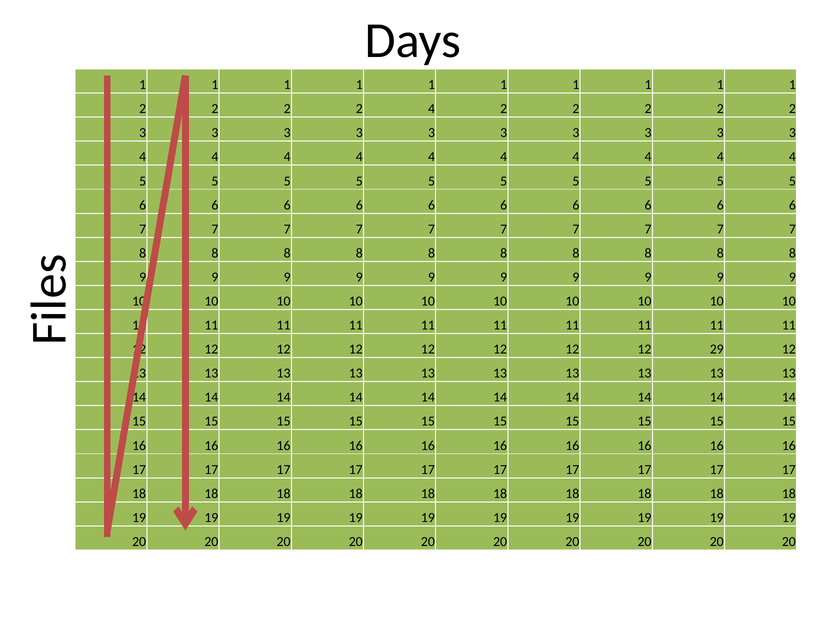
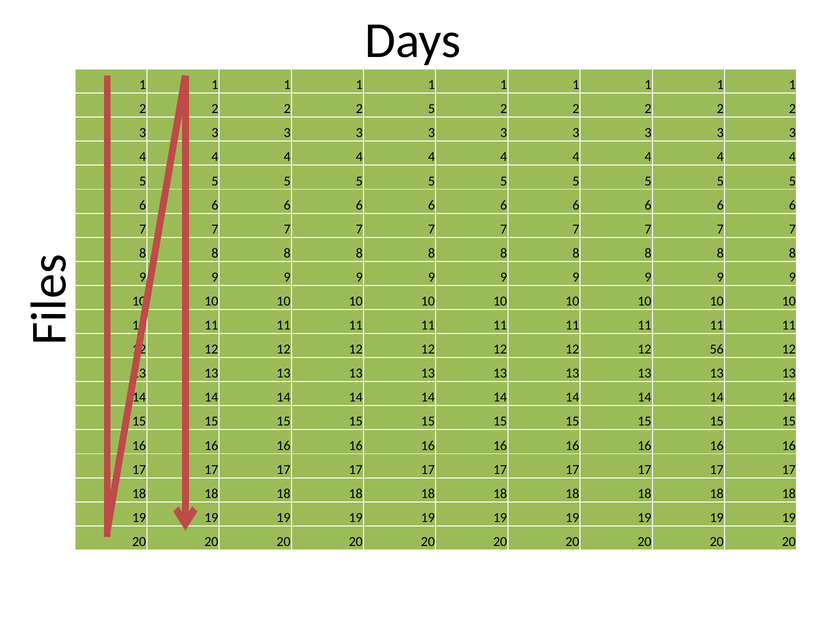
2 4: 4 -> 5
29: 29 -> 56
